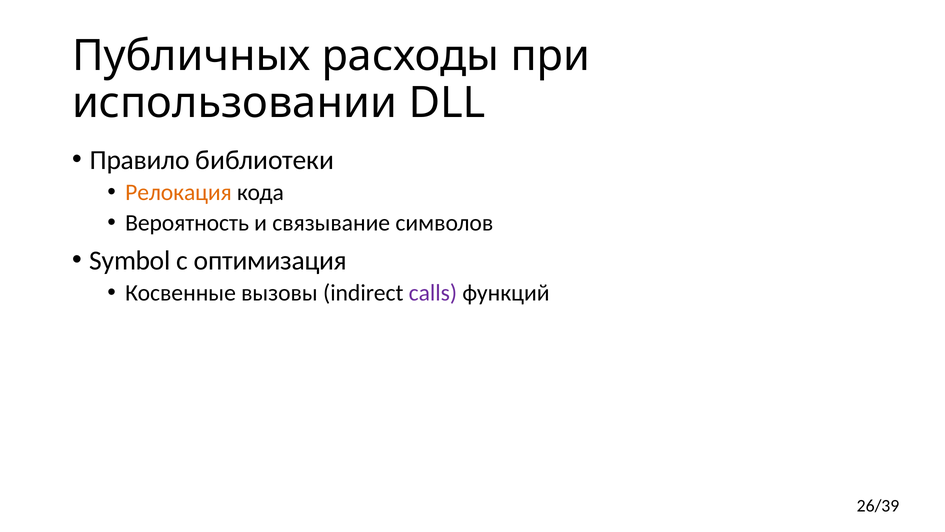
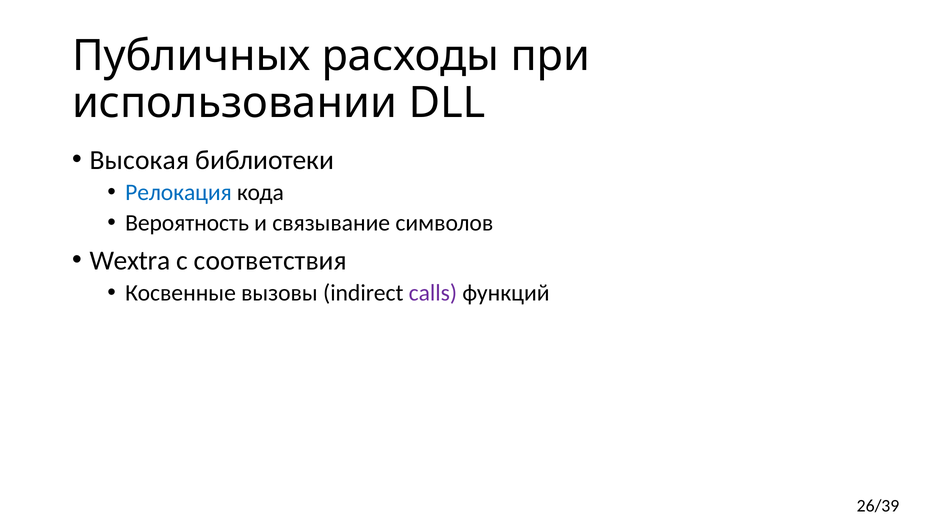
Правило: Правило -> Высокая
Релокация colour: orange -> blue
Symbol: Symbol -> Wextra
оптимизация: оптимизация -> соответствия
